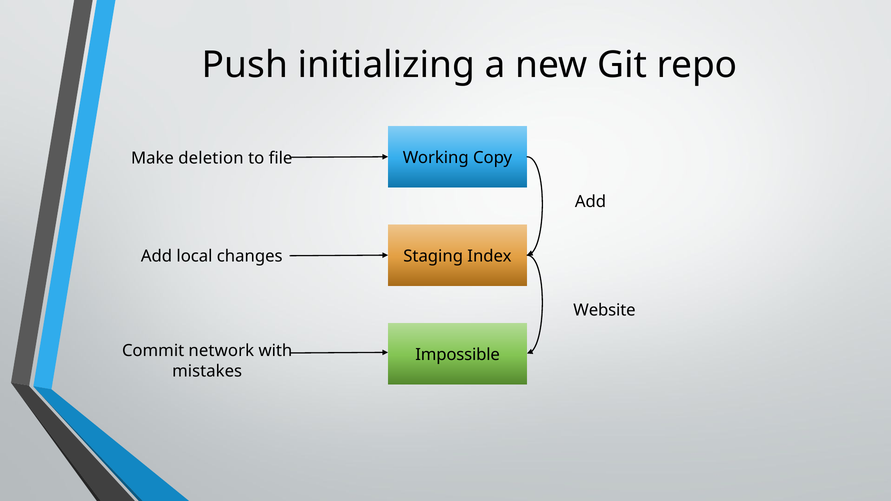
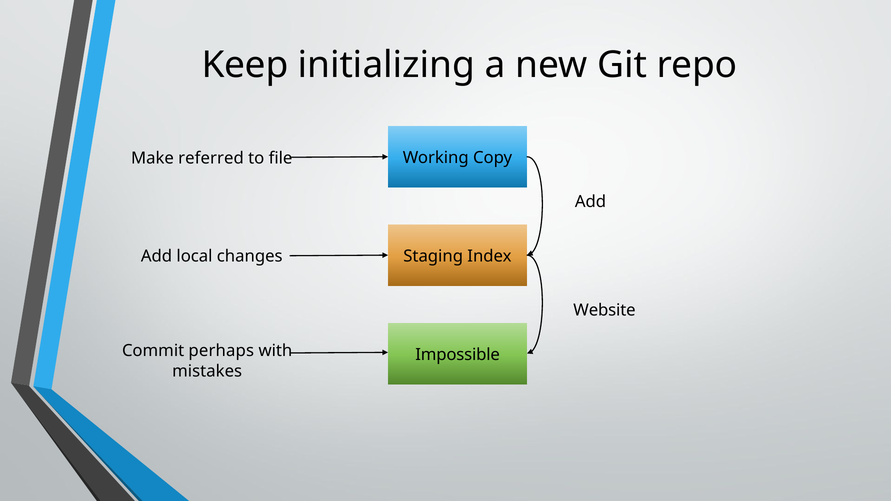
Push: Push -> Keep
deletion: deletion -> referred
network: network -> perhaps
